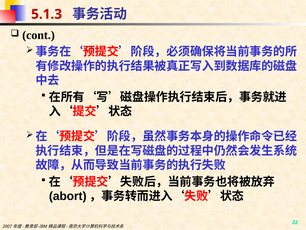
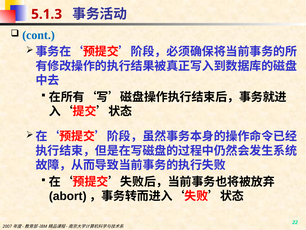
cont colour: black -> blue
